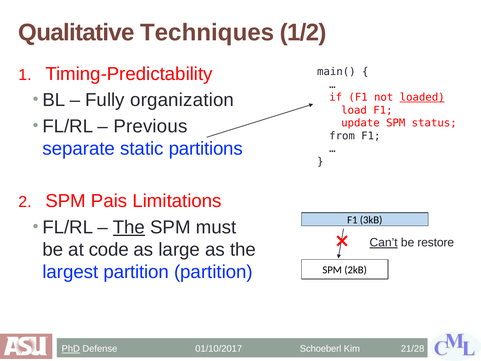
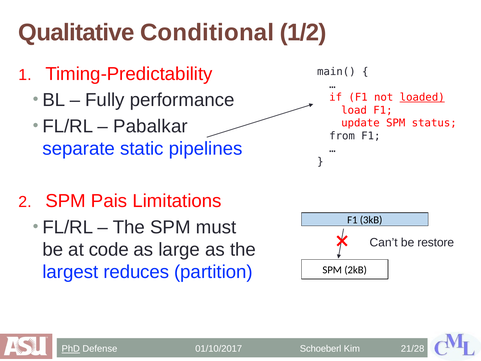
Techniques: Techniques -> Conditional
organization: organization -> performance
Previous: Previous -> Pabalkar
partitions: partitions -> pipelines
The at (129, 227) underline: present -> none
Can’t underline: present -> none
largest partition: partition -> reduces
